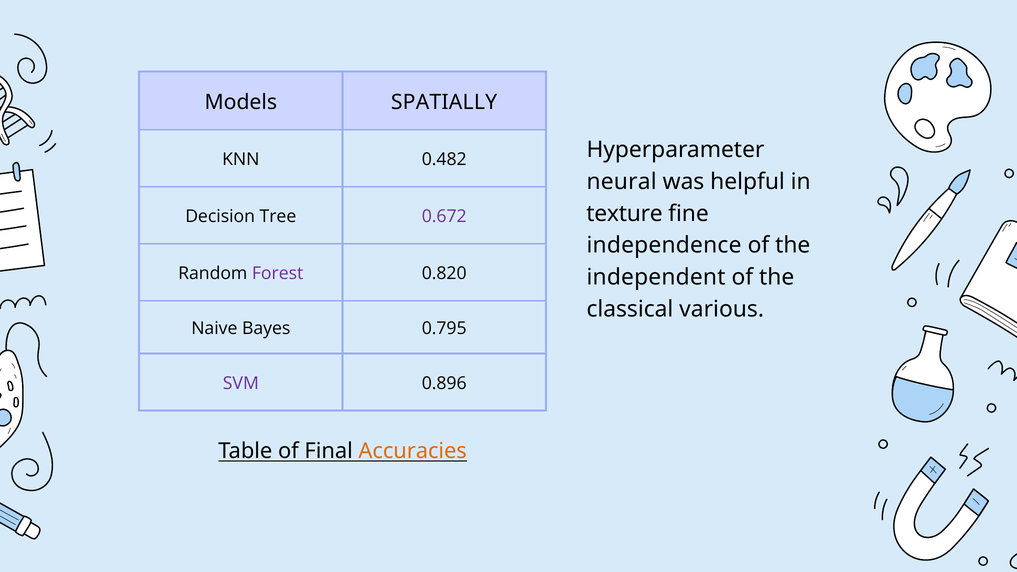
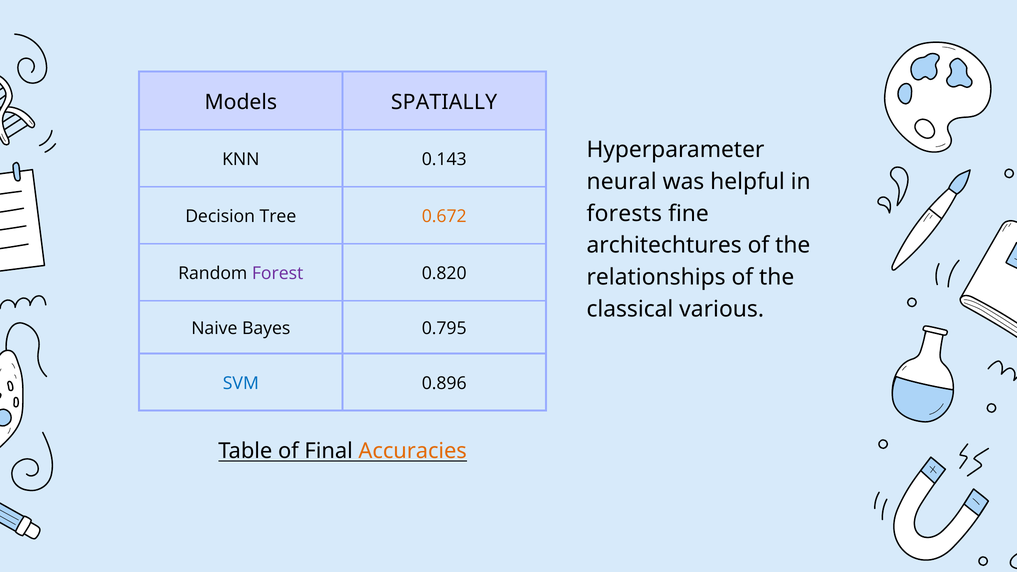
0.482: 0.482 -> 0.143
texture: texture -> forests
0.672 colour: purple -> orange
independence: independence -> architechtures
independent: independent -> relationships
SVM colour: purple -> blue
